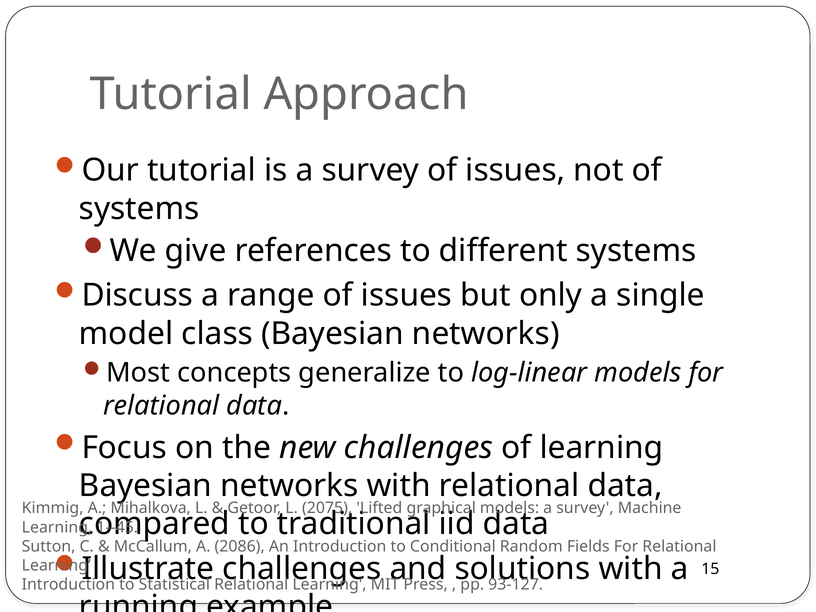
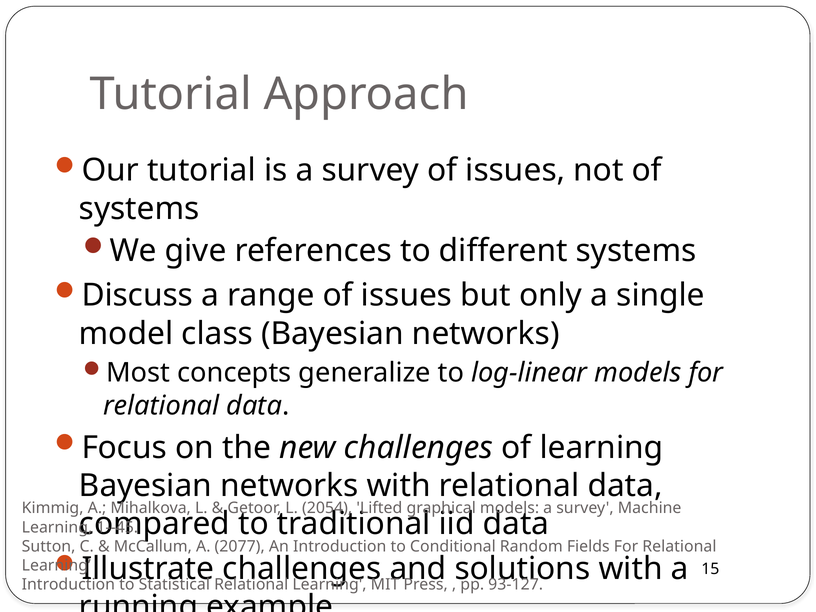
2075: 2075 -> 2054
2086: 2086 -> 2077
